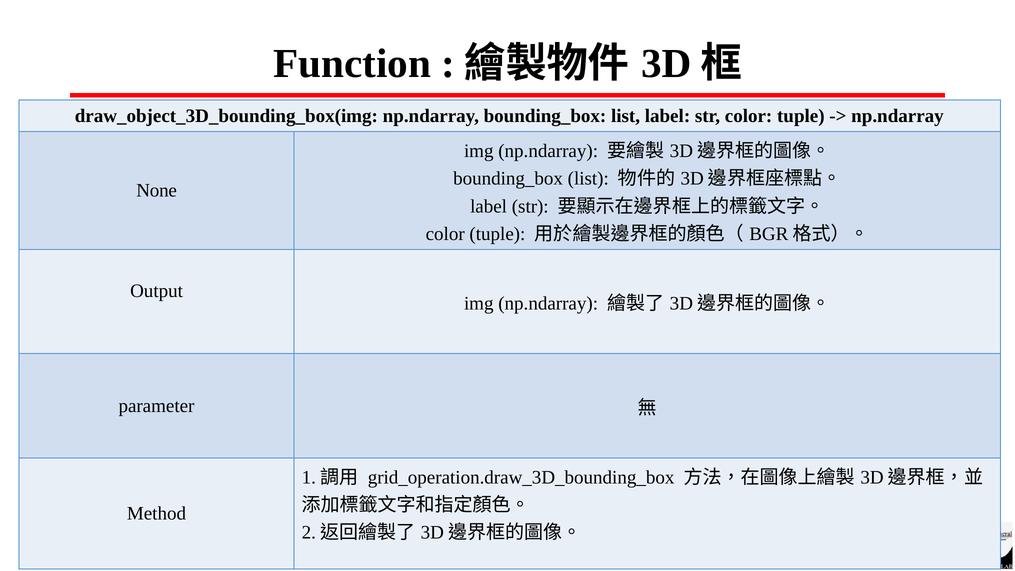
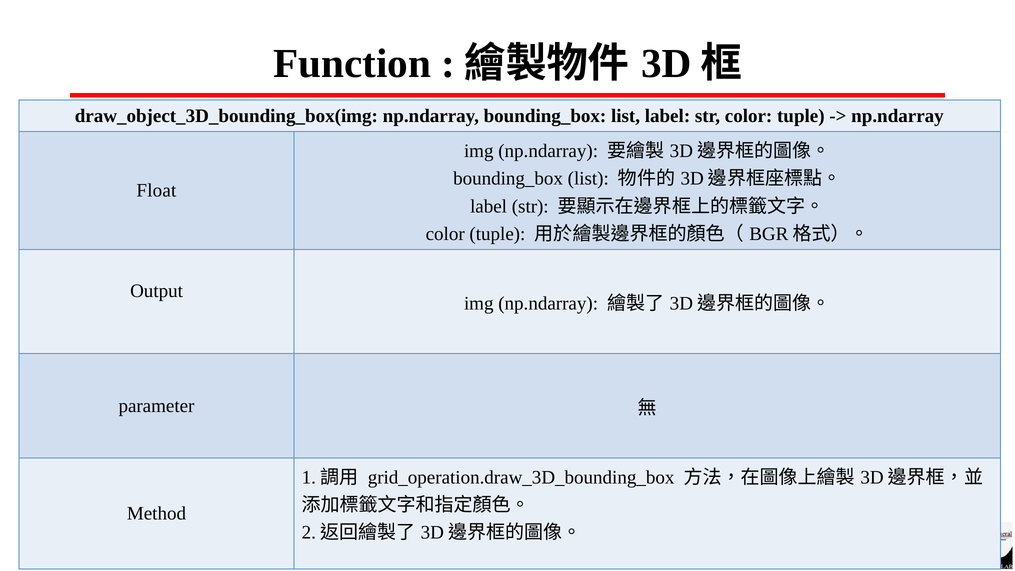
None: None -> Float
